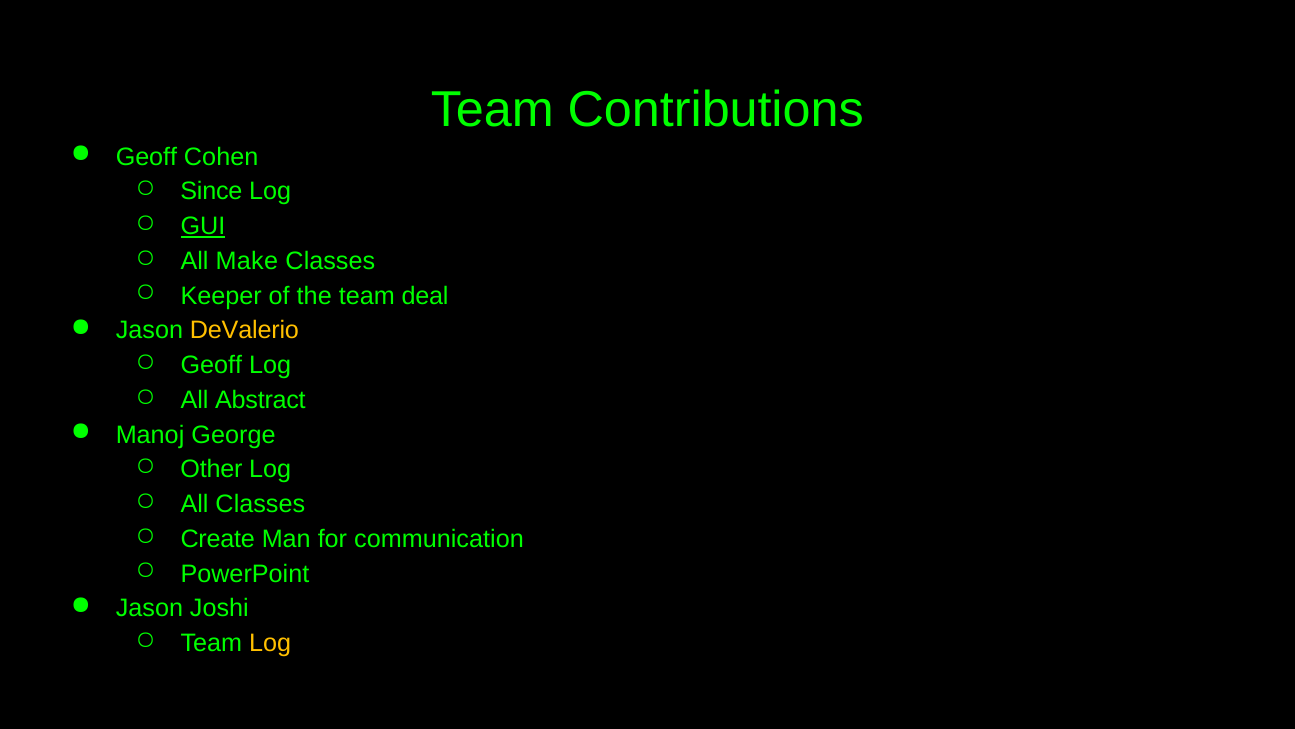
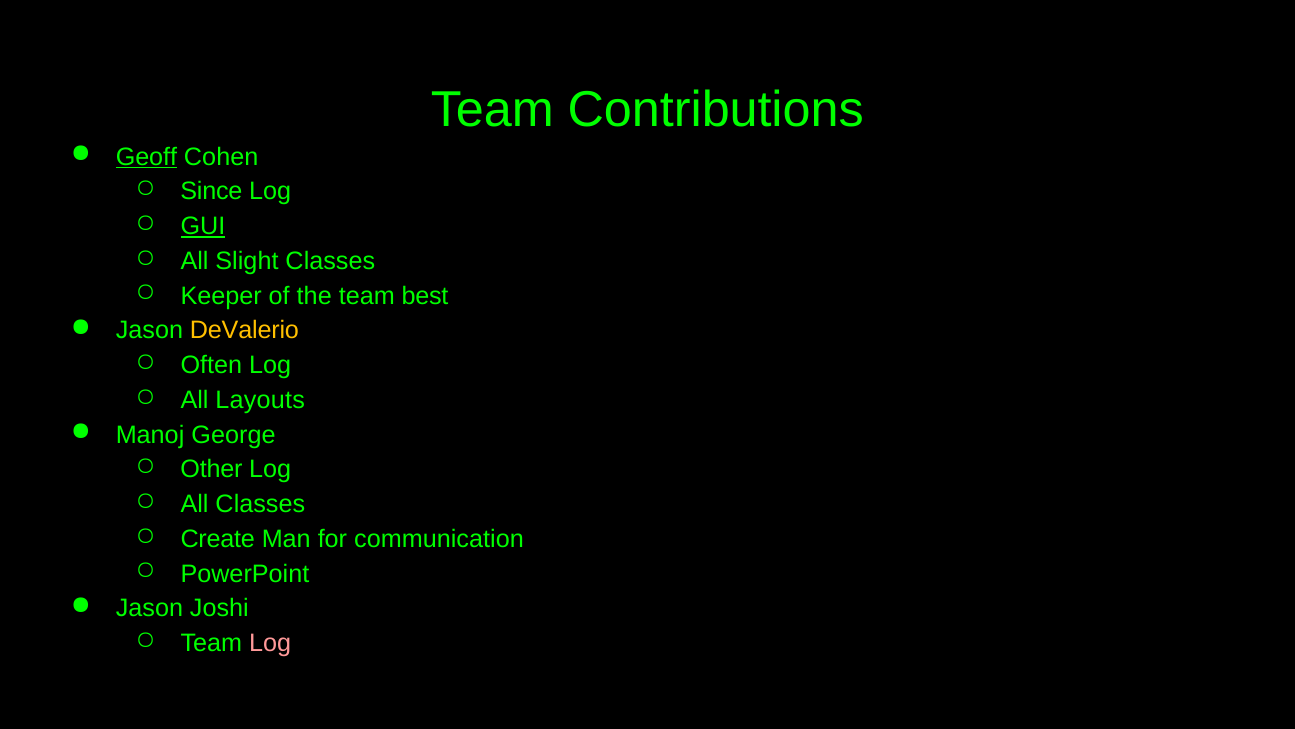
Geoff at (146, 157) underline: none -> present
Make: Make -> Slight
deal: deal -> best
Geoff at (211, 365): Geoff -> Often
Abstract: Abstract -> Layouts
Log at (270, 643) colour: yellow -> pink
